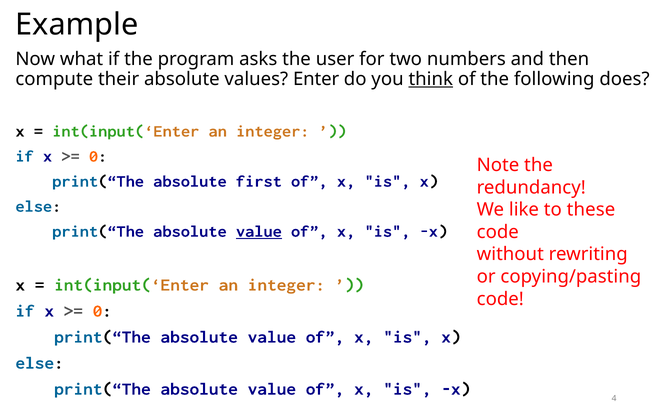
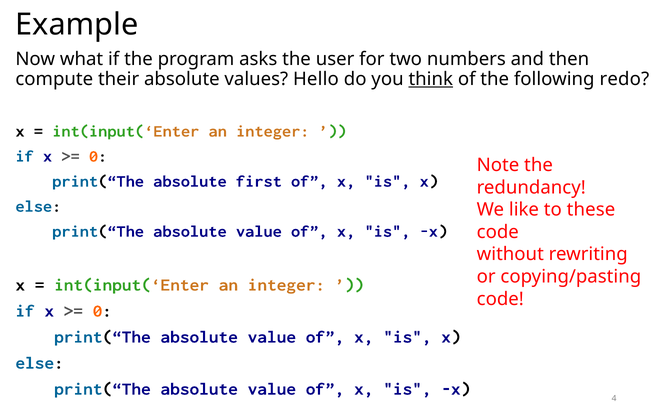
Enter: Enter -> Hello
does: does -> redo
value at (259, 231) underline: present -> none
